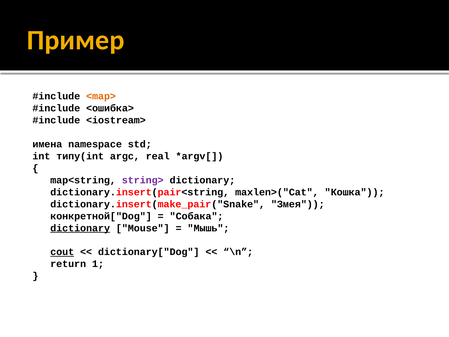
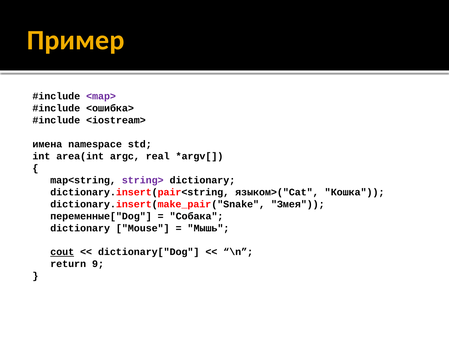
<map> colour: orange -> purple
типу(int: типу(int -> area(int
maxlen>("Cat: maxlen>("Cat -> языком>("Cat
конкретной["Dog: конкретной["Dog -> переменные["Dog
dictionary at (80, 228) underline: present -> none
1: 1 -> 9
